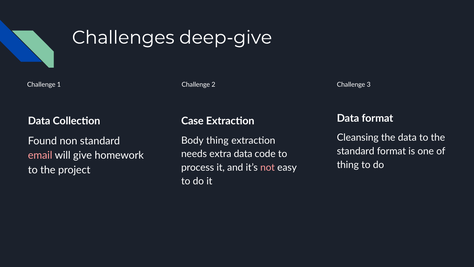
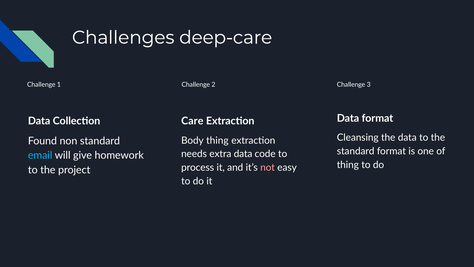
deep-give: deep-give -> deep-care
Case: Case -> Care
email colour: pink -> light blue
